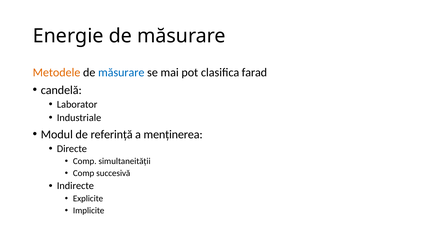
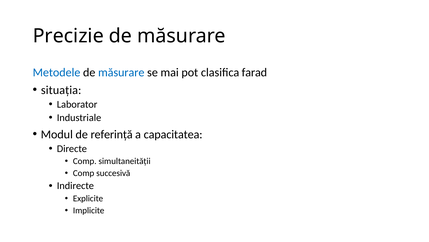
Energie: Energie -> Precizie
Metodele colour: orange -> blue
candelă: candelă -> situația
menținerea: menținerea -> capacitatea
